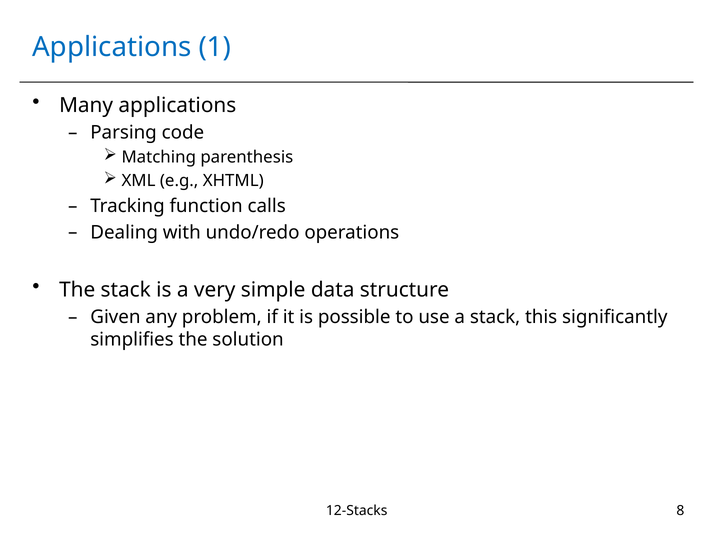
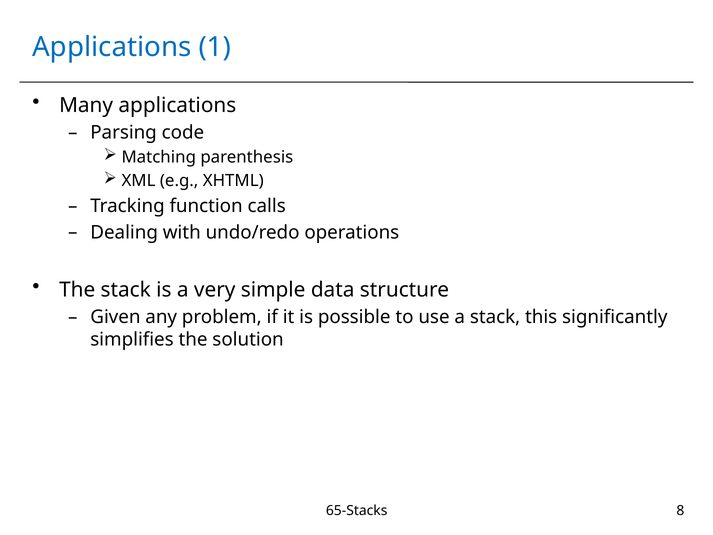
12-Stacks: 12-Stacks -> 65-Stacks
